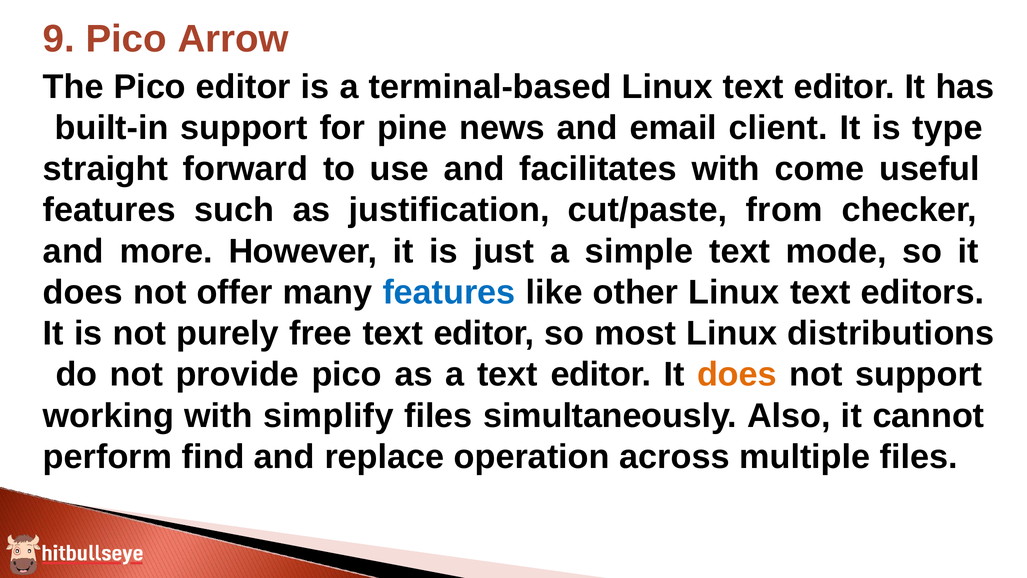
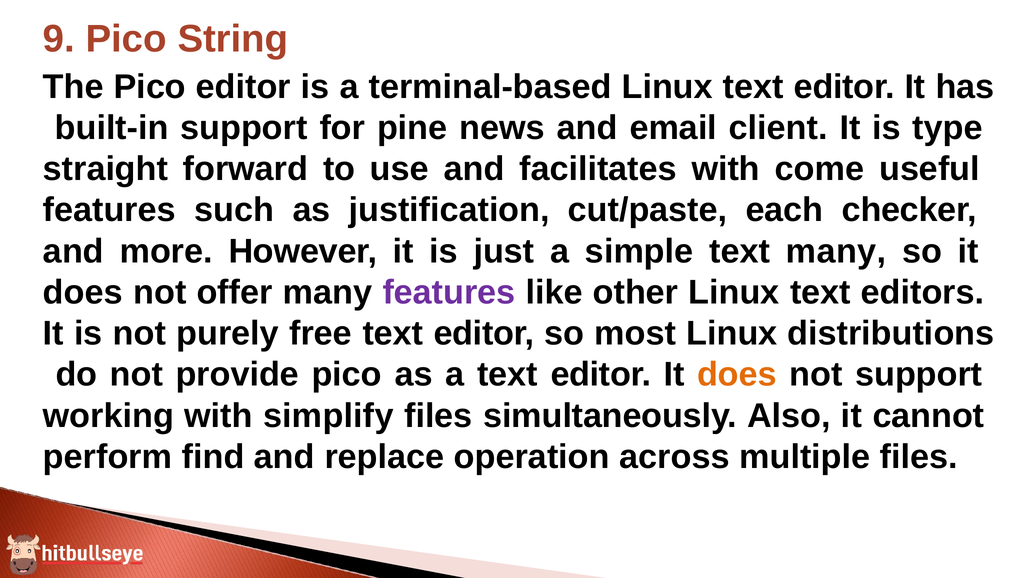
Arrow: Arrow -> String
from: from -> each
text mode: mode -> many
features at (449, 292) colour: blue -> purple
